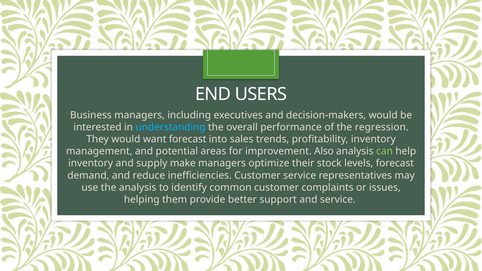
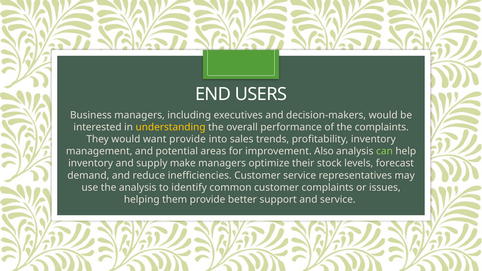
understanding colour: light blue -> yellow
the regression: regression -> complaints
want forecast: forecast -> provide
